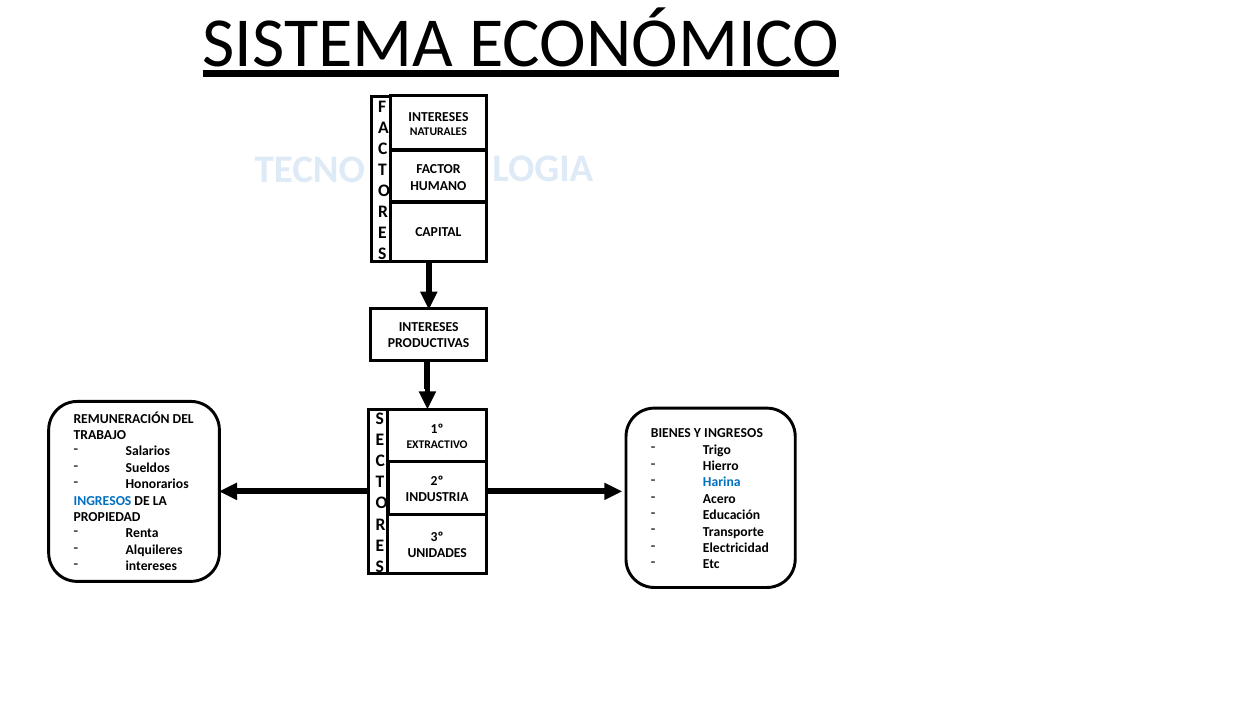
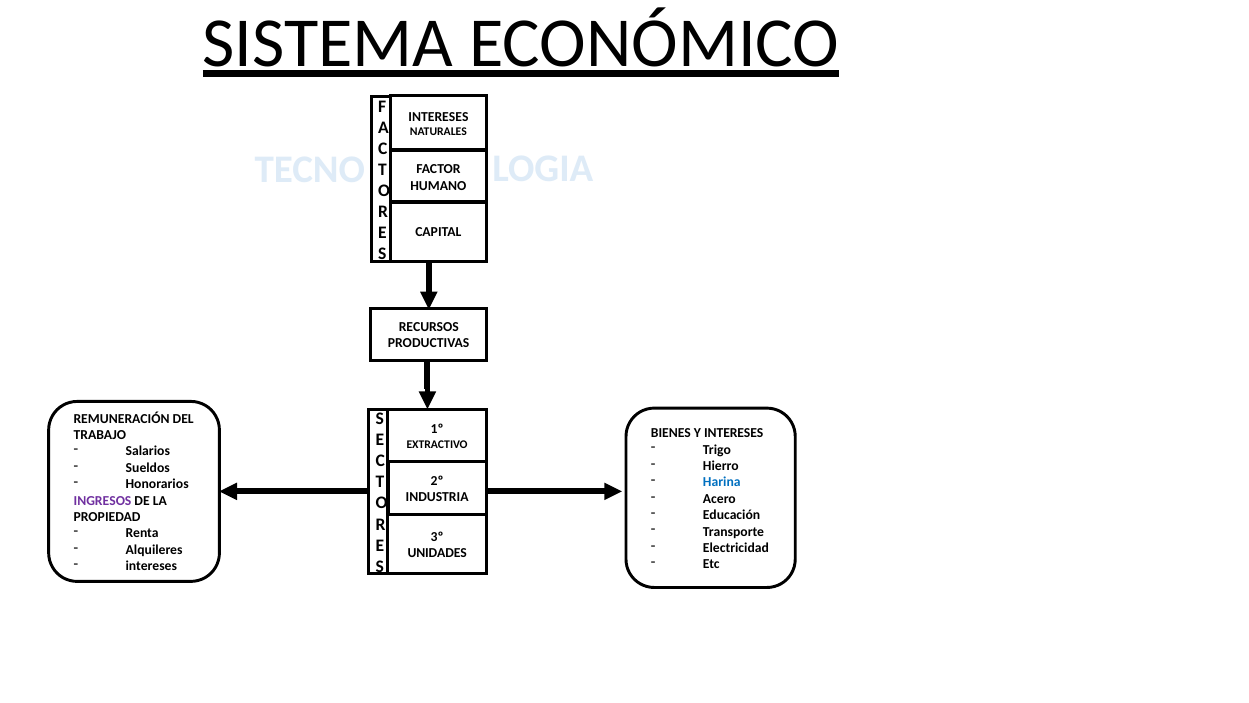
INTERESES at (429, 327): INTERESES -> RECURSOS
Y INGRESOS: INGRESOS -> INTERESES
INGRESOS at (103, 500) colour: blue -> purple
